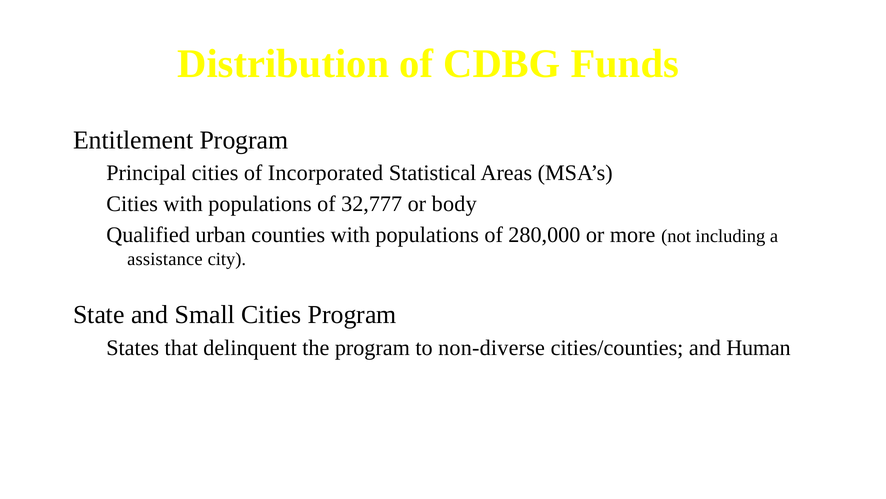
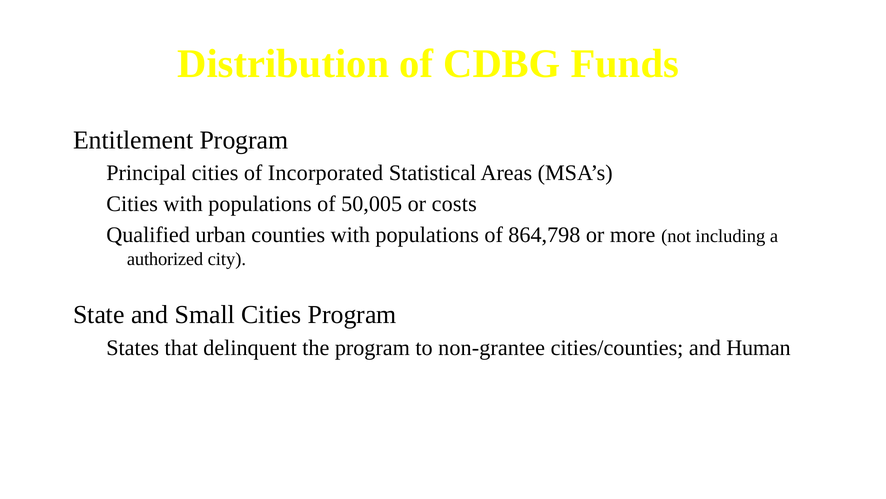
32,777: 32,777 -> 50,005
body: body -> costs
280,000: 280,000 -> 864,798
assistance: assistance -> authorized
non-diverse: non-diverse -> non-grantee
